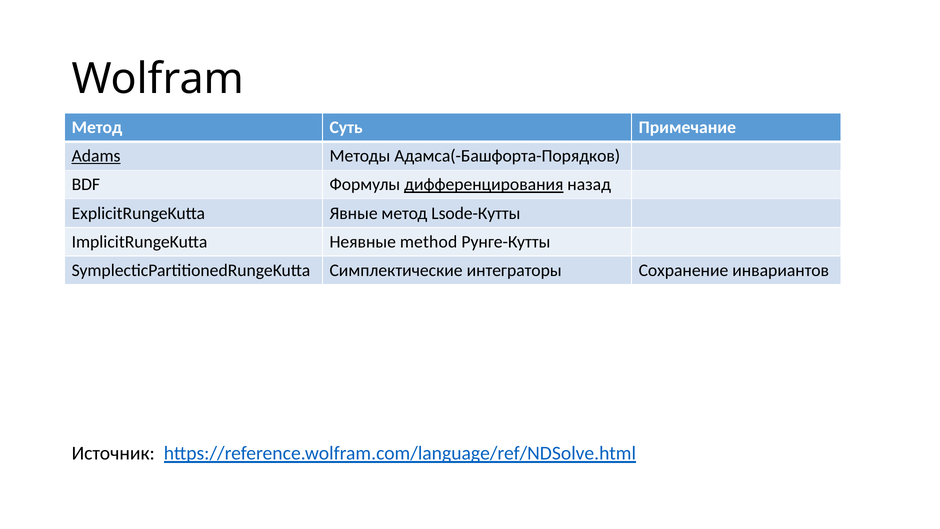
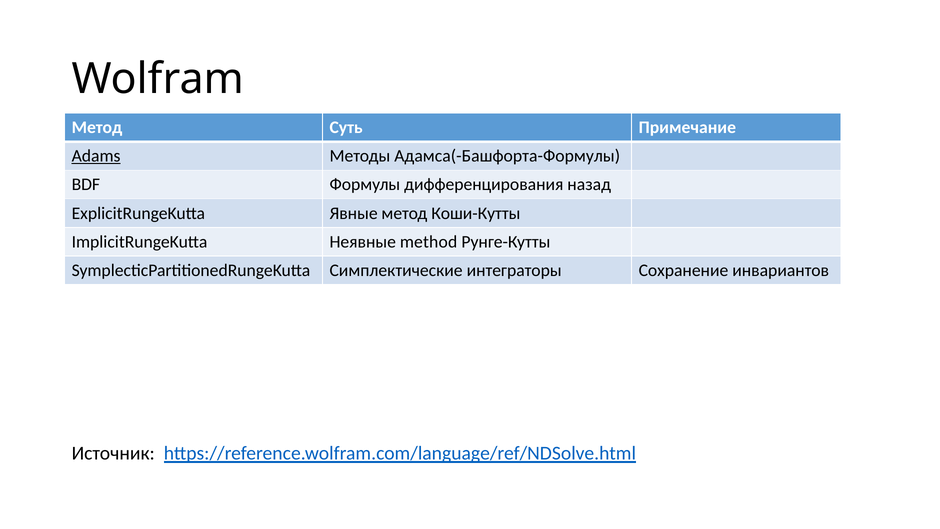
Адамса(-Башфорта-Порядков: Адамса(-Башфорта-Порядков -> Адамса(-Башфорта-Формулы
дифференцирования underline: present -> none
Lsode-Кутты: Lsode-Кутты -> Коши-Кутты
